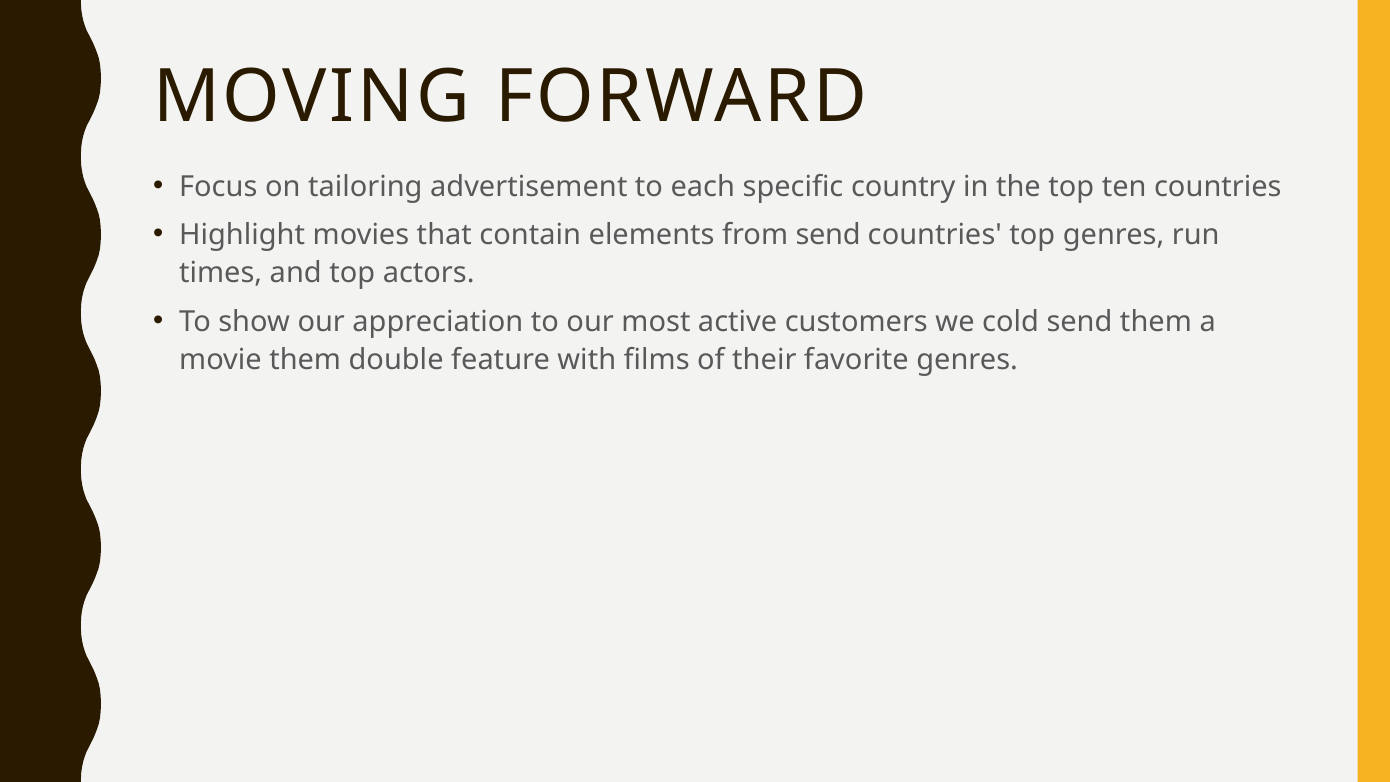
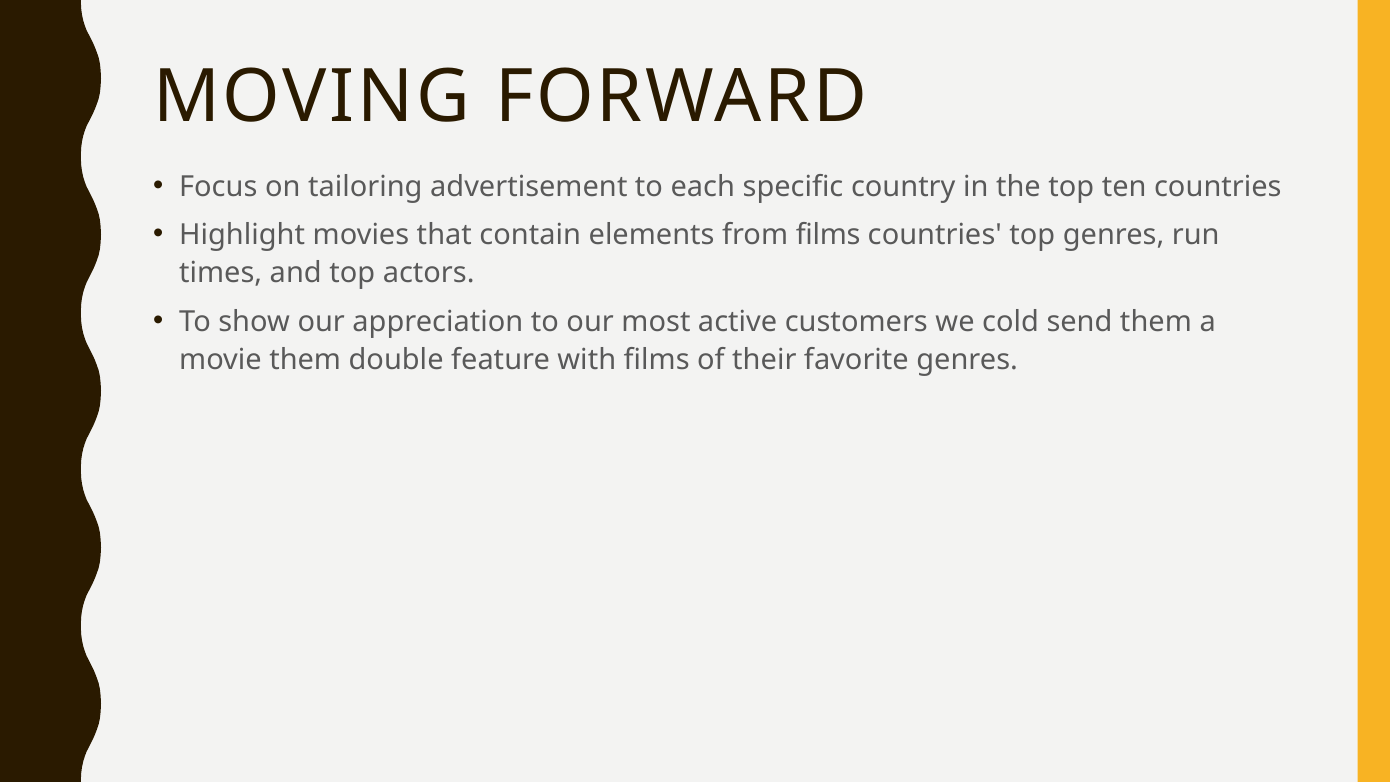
from send: send -> films
